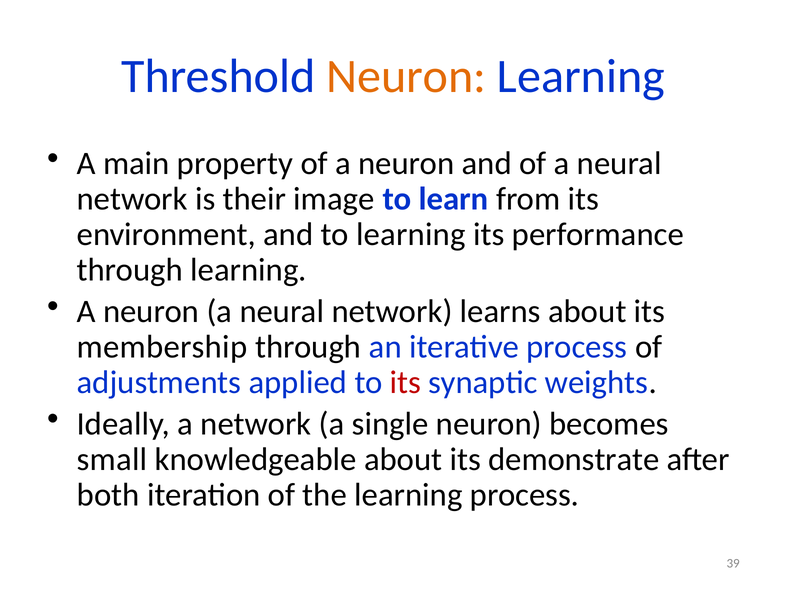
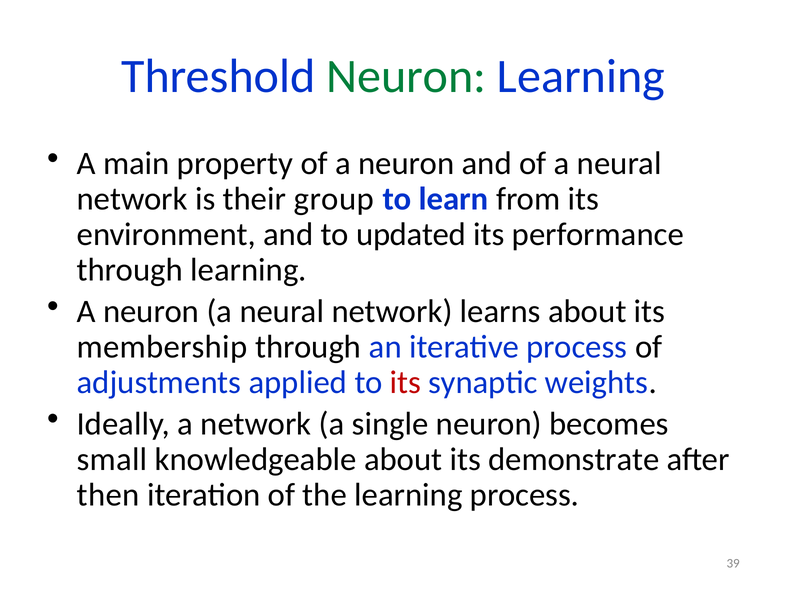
Neuron at (406, 76) colour: orange -> green
image: image -> group
to learning: learning -> updated
both: both -> then
